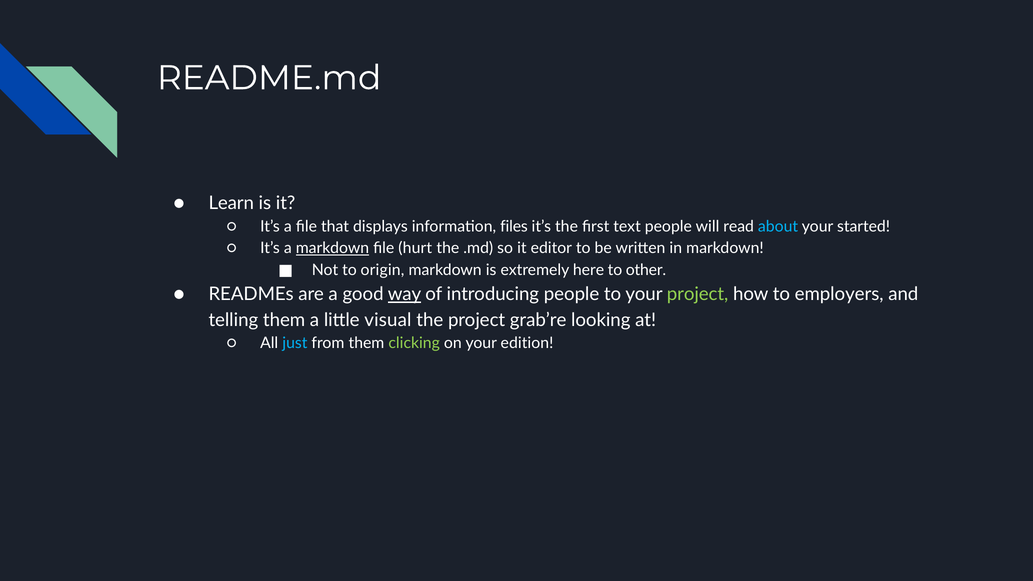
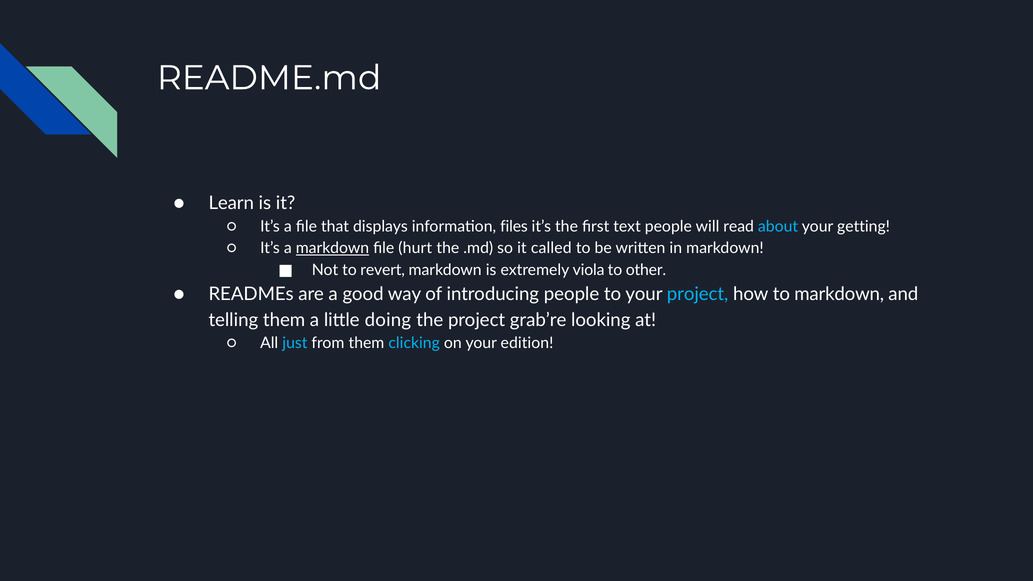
started: started -> getting
editor: editor -> called
origin: origin -> revert
here: here -> viola
way underline: present -> none
project at (698, 294) colour: light green -> light blue
to employers: employers -> markdown
visual: visual -> doing
clicking colour: light green -> light blue
